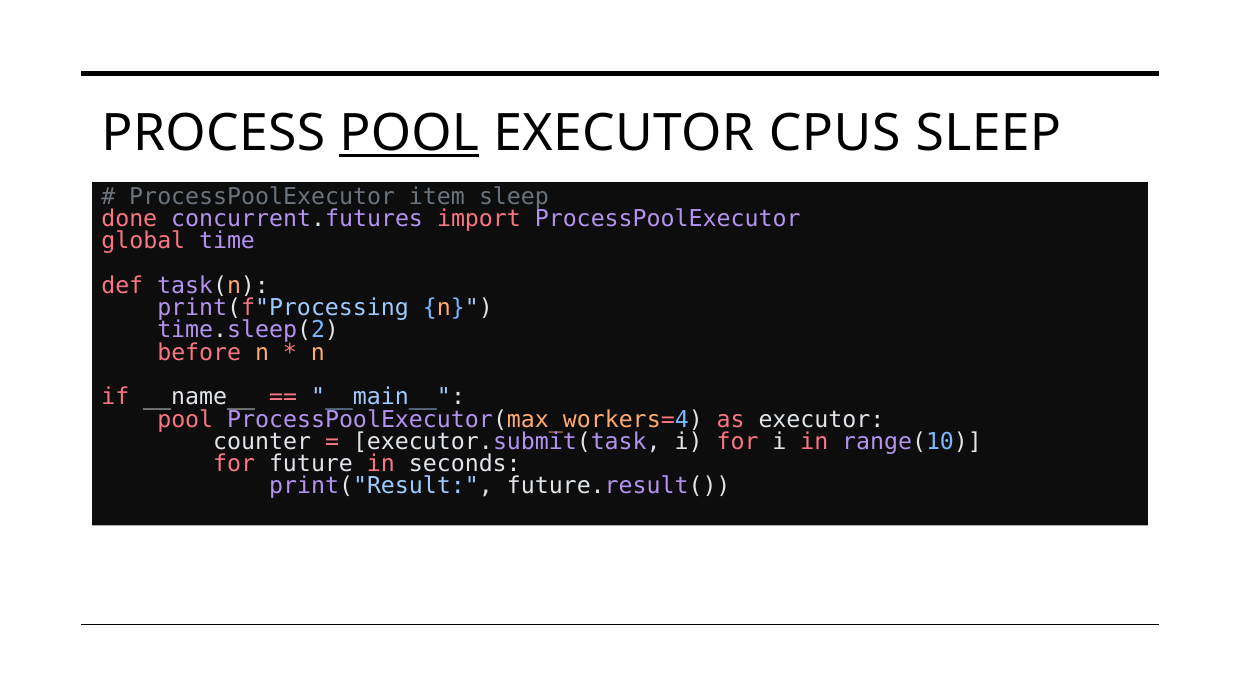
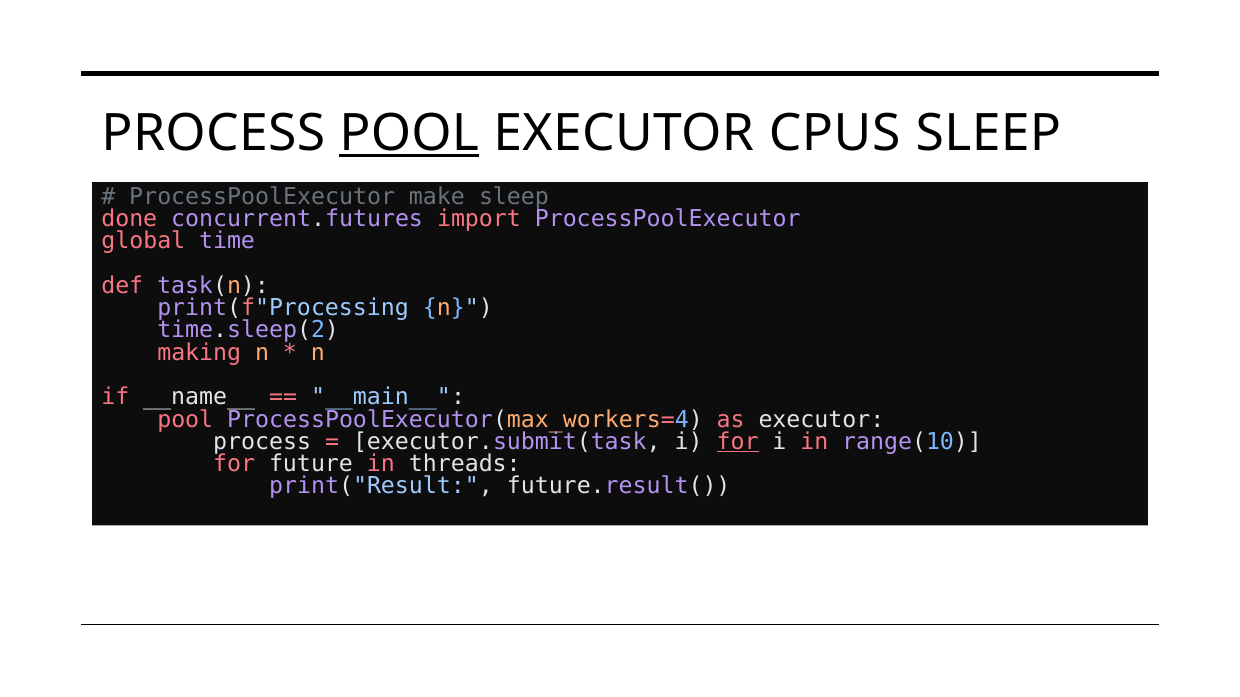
item: item -> make
before: before -> making
counter at (262, 442): counter -> process
for at (738, 442) underline: none -> present
seconds: seconds -> threads
